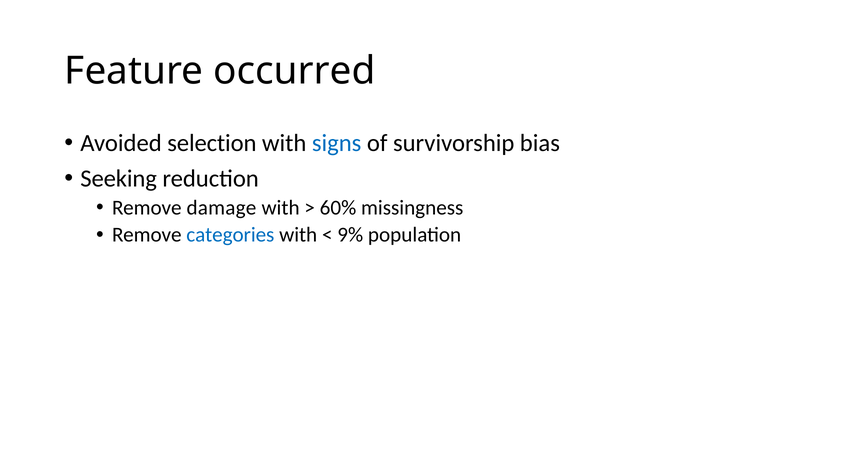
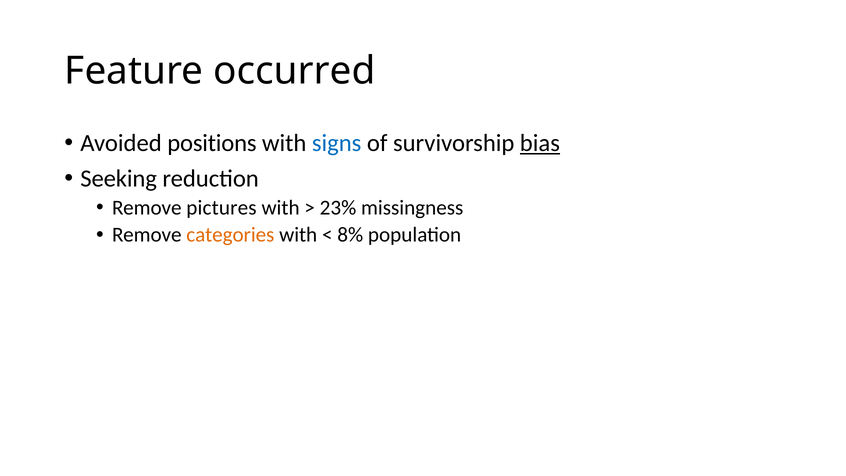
selection: selection -> positions
bias underline: none -> present
damage: damage -> pictures
60%: 60% -> 23%
categories colour: blue -> orange
9%: 9% -> 8%
